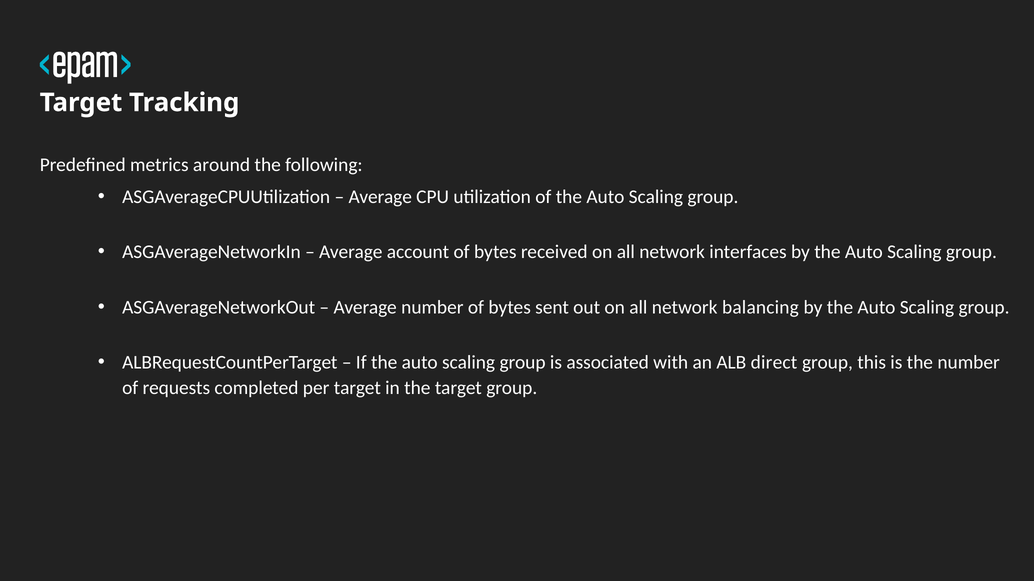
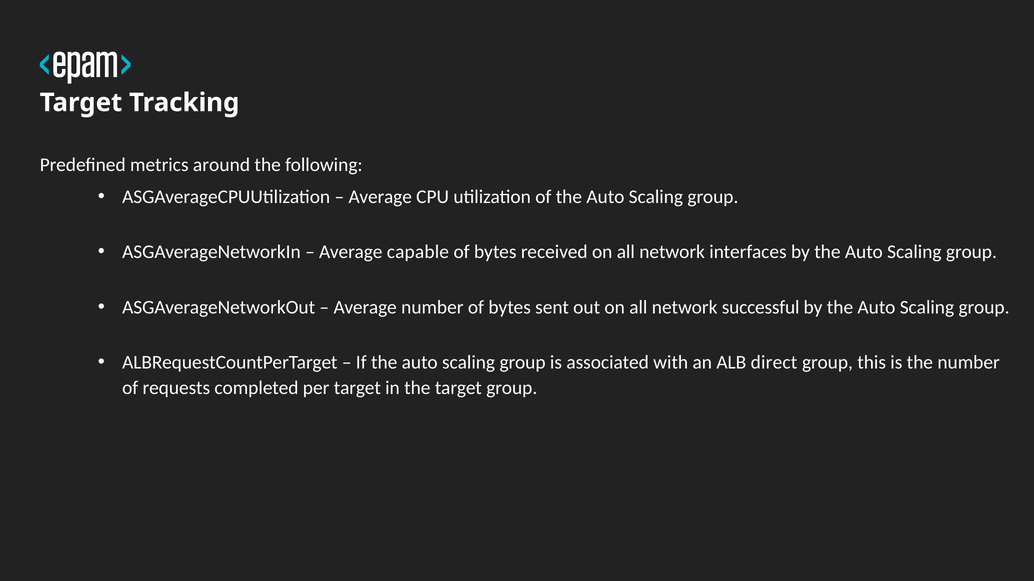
account: account -> capable
balancing: balancing -> successful
